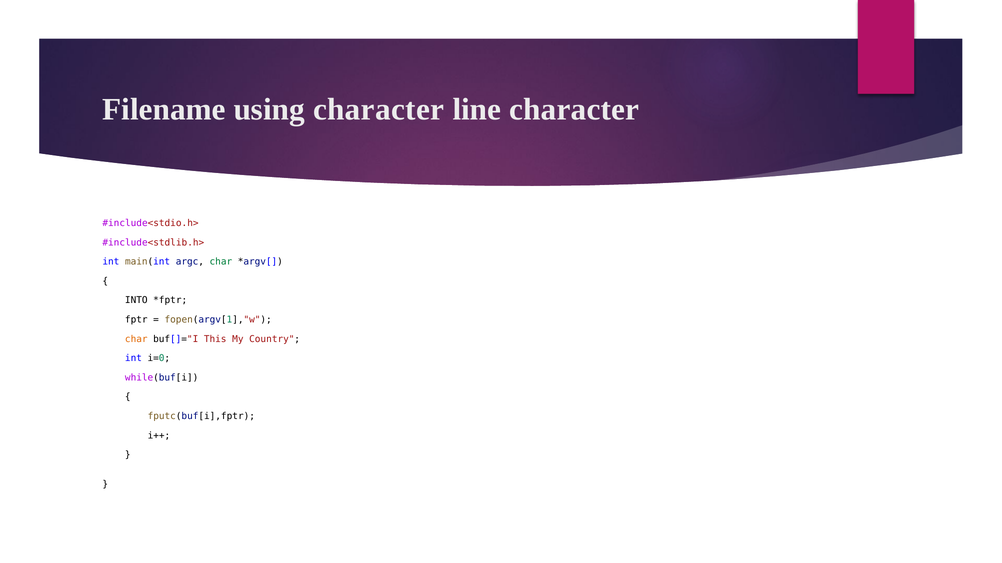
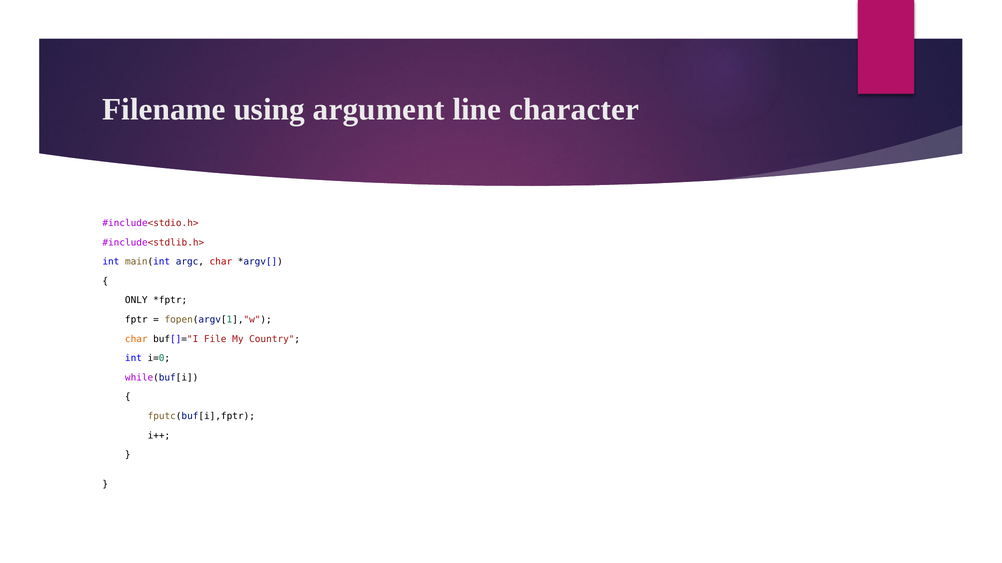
using character: character -> argument
char at (221, 262) colour: green -> red
INTO: INTO -> ONLY
This: This -> File
